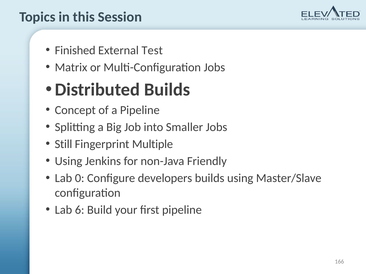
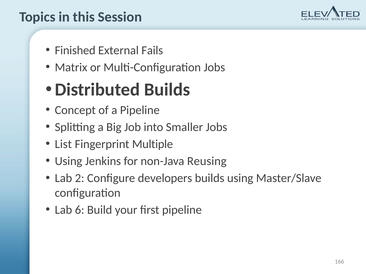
Test: Test -> Fails
Still: Still -> List
Friendly: Friendly -> Reusing
0: 0 -> 2
